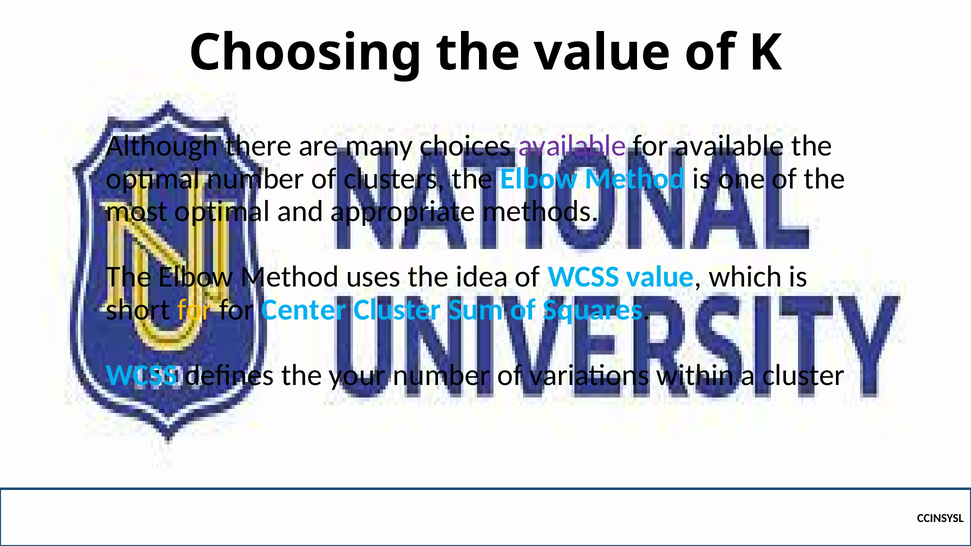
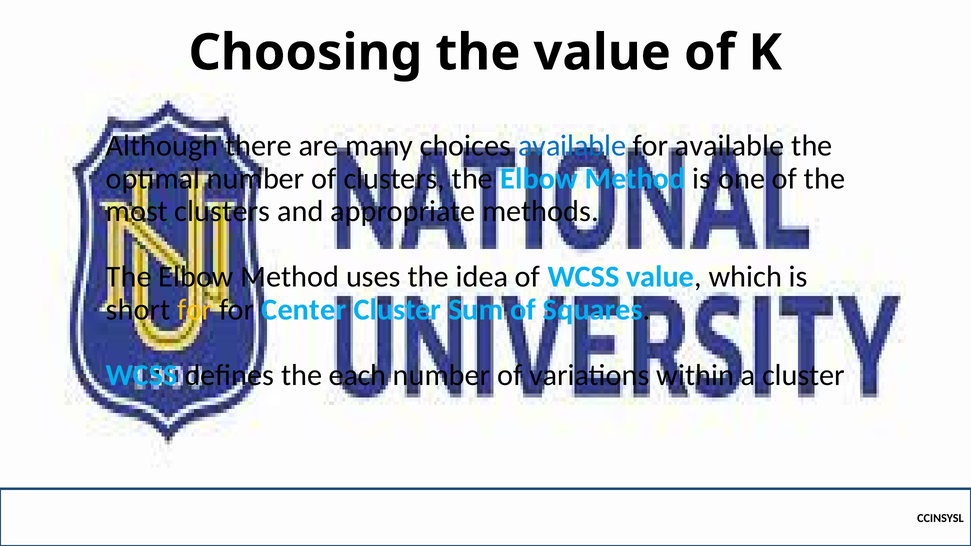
available at (572, 146) colour: purple -> blue
most optimal: optimal -> clusters
your: your -> each
